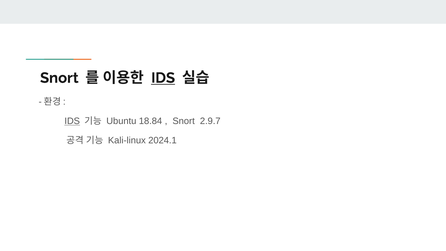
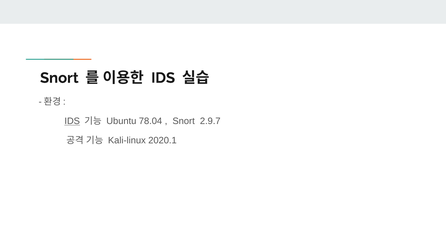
IDS at (163, 78) underline: present -> none
18.84: 18.84 -> 78.04
2024.1: 2024.1 -> 2020.1
